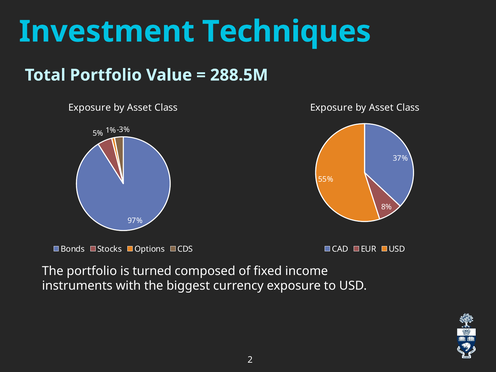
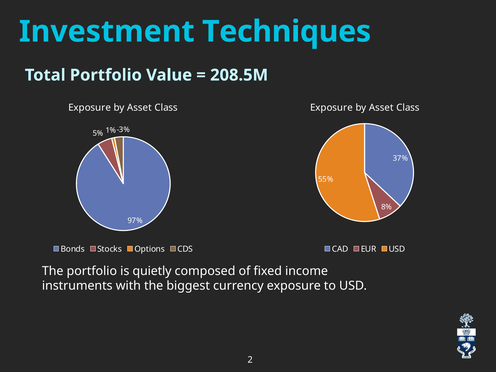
288.5M: 288.5M -> 208.5M
turned: turned -> quietly
